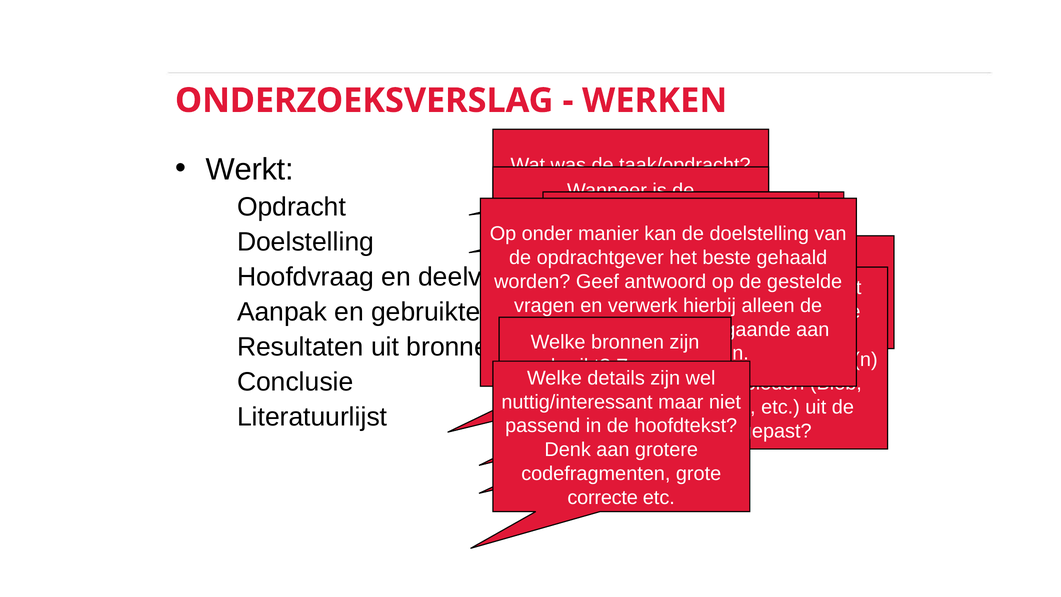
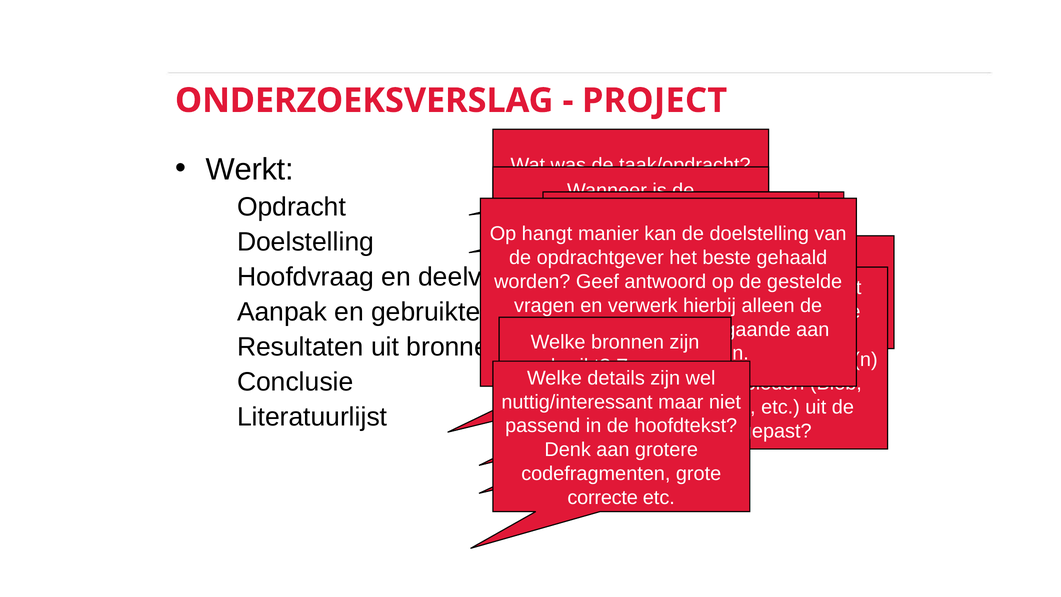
WERKEN: WERKEN -> PROJECT
onder: onder -> hangt
